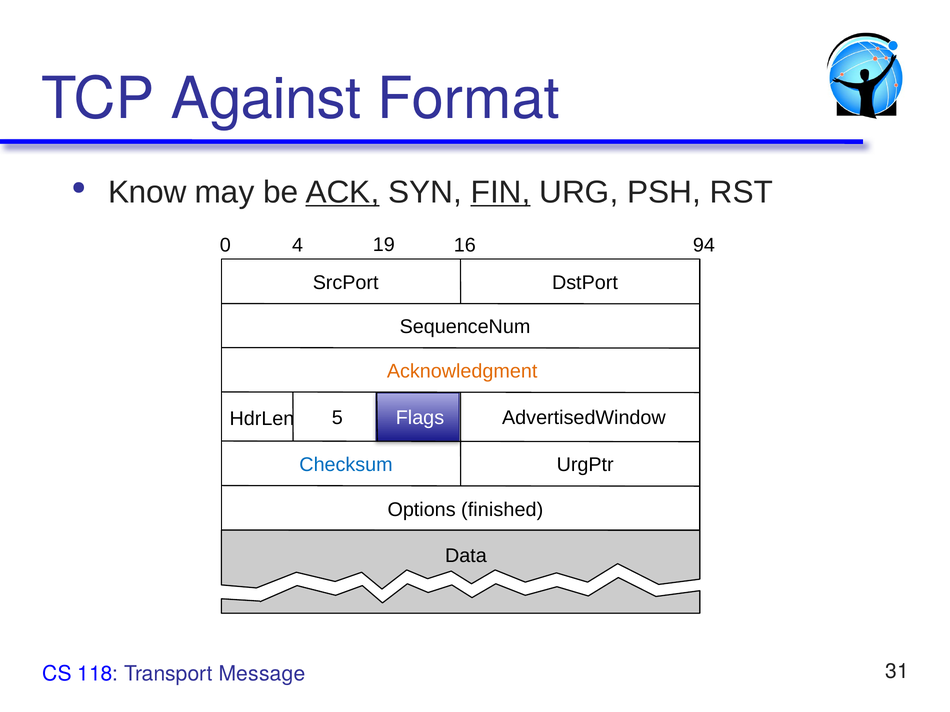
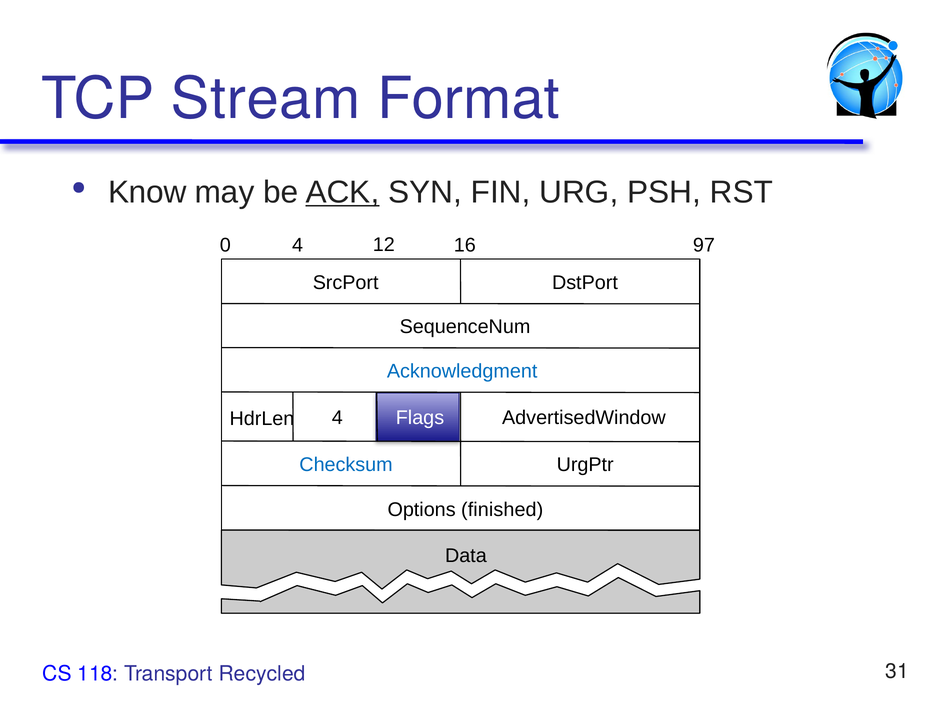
Against: Against -> Stream
FIN underline: present -> none
19: 19 -> 12
94: 94 -> 97
Acknowledgment colour: orange -> blue
HdrLen 5: 5 -> 4
Message: Message -> Recycled
